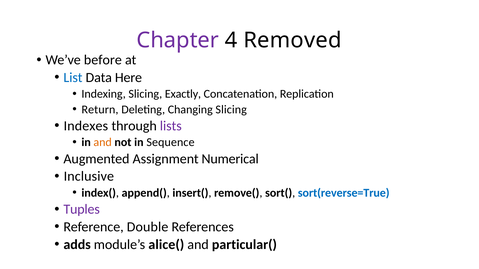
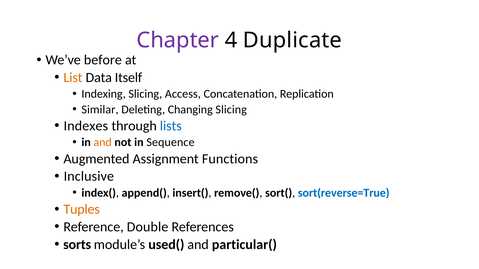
Removed: Removed -> Duplicate
List colour: blue -> orange
Here: Here -> Itself
Exactly: Exactly -> Access
Return: Return -> Similar
lists colour: purple -> blue
Numerical: Numerical -> Functions
Tuples colour: purple -> orange
adds: adds -> sorts
alice(: alice( -> used(
